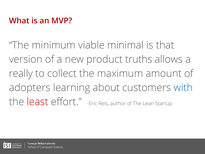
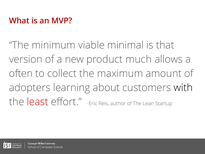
truths: truths -> much
really: really -> often
with colour: blue -> black
